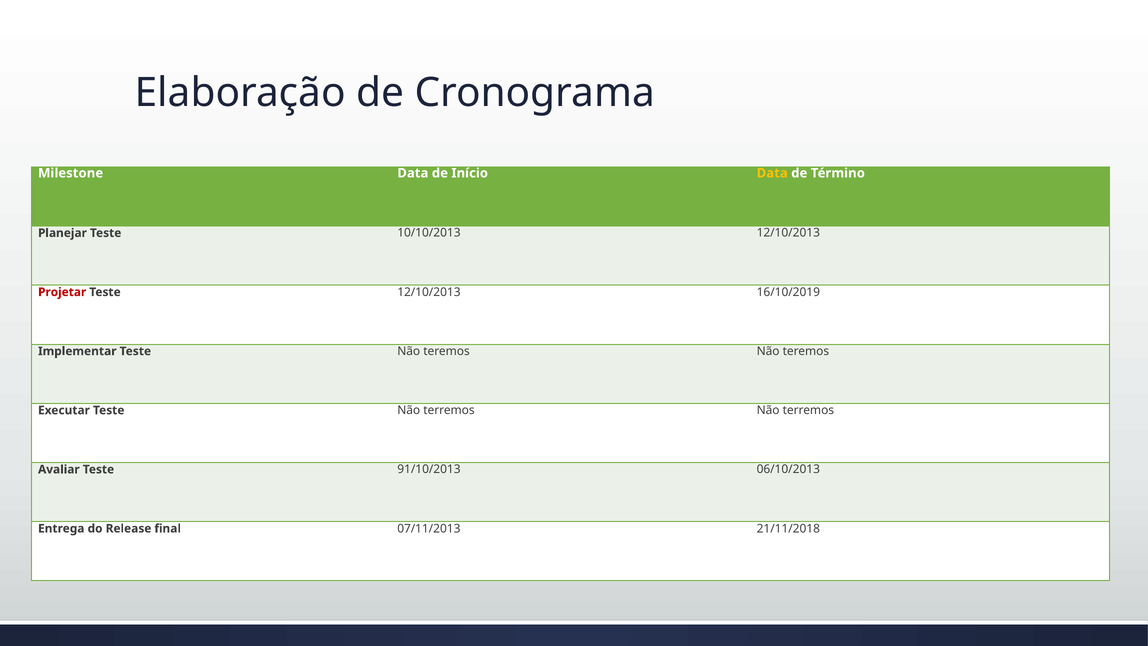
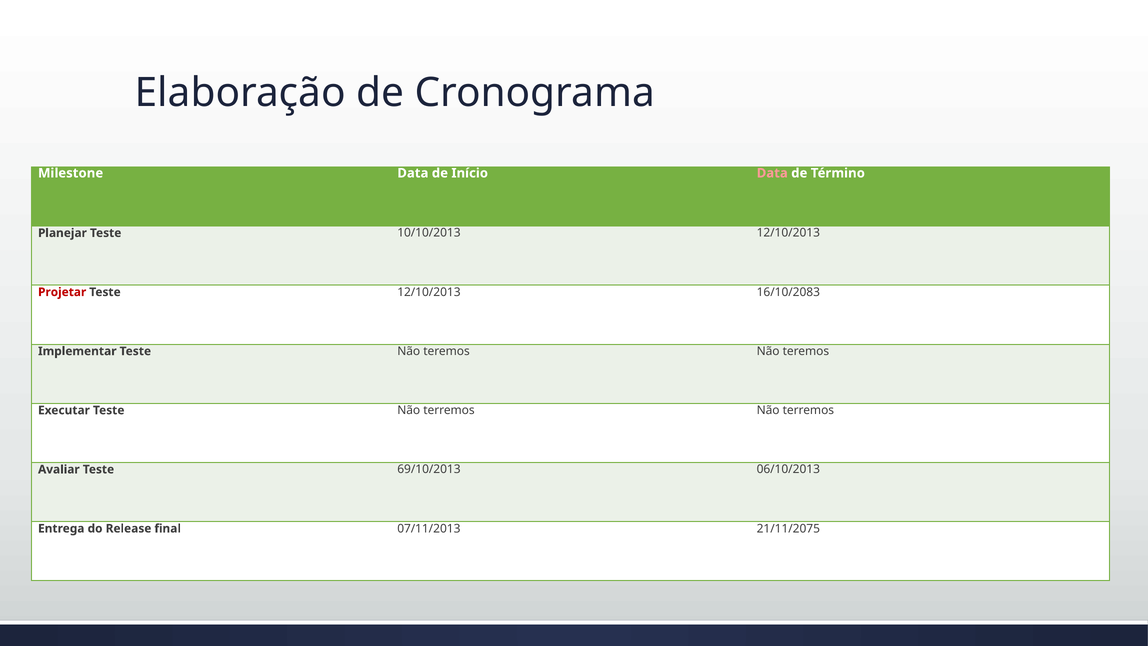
Data at (772, 173) colour: yellow -> pink
16/10/2019: 16/10/2019 -> 16/10/2083
91/10/2013: 91/10/2013 -> 69/10/2013
21/11/2018: 21/11/2018 -> 21/11/2075
